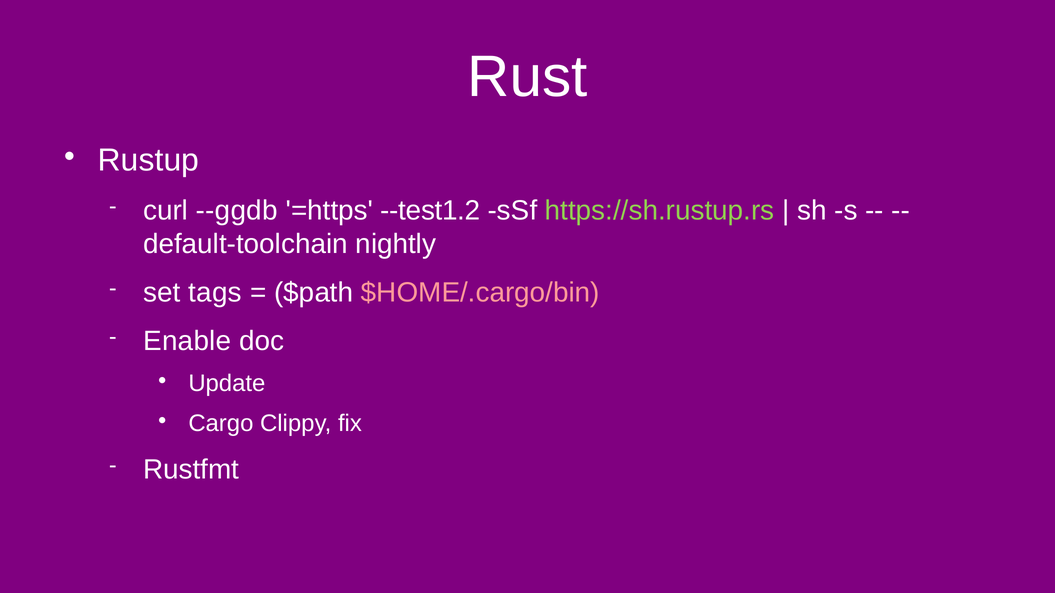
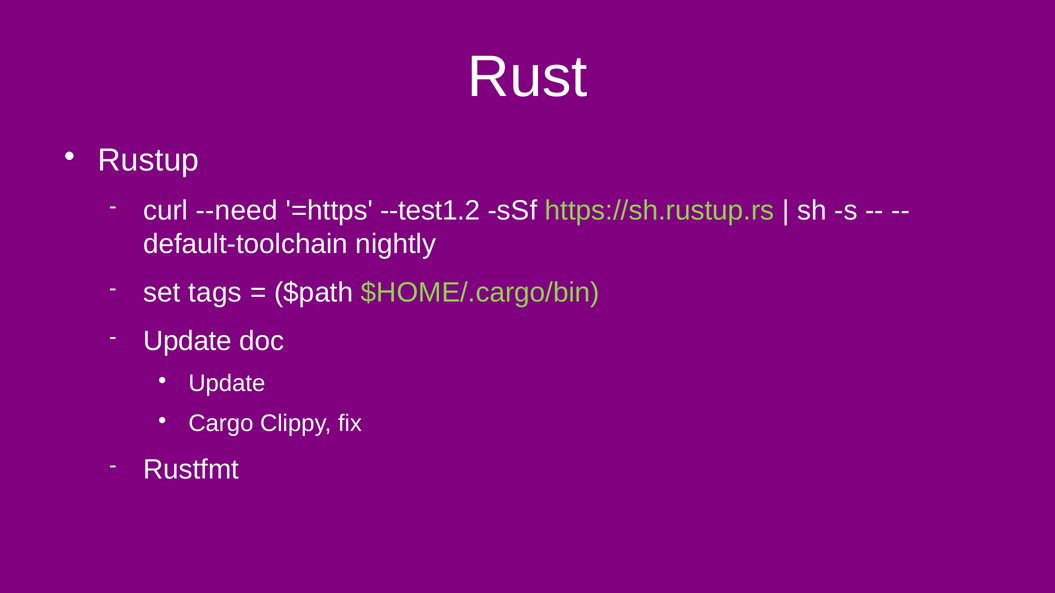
--ggdb: --ggdb -> --need
$HOME/.cargo/bin colour: pink -> light green
Enable at (187, 341): Enable -> Update
